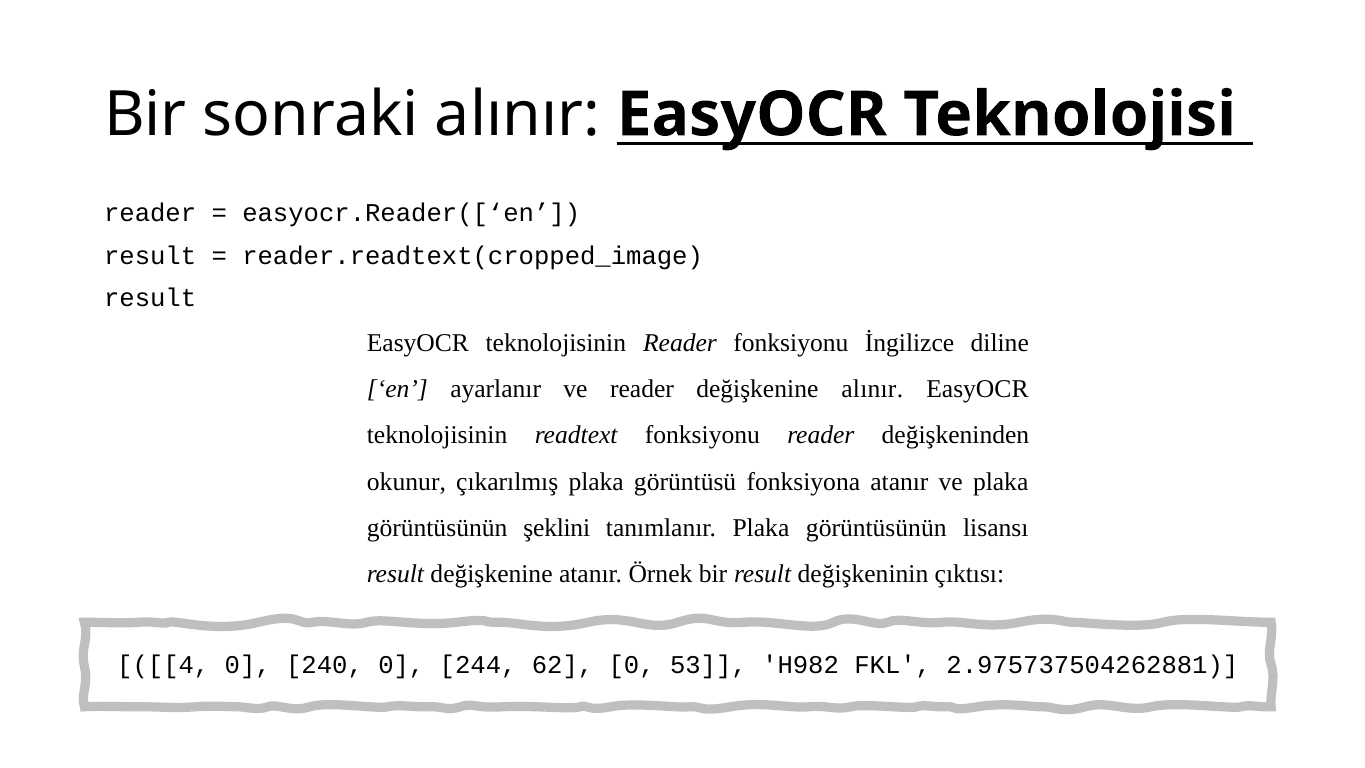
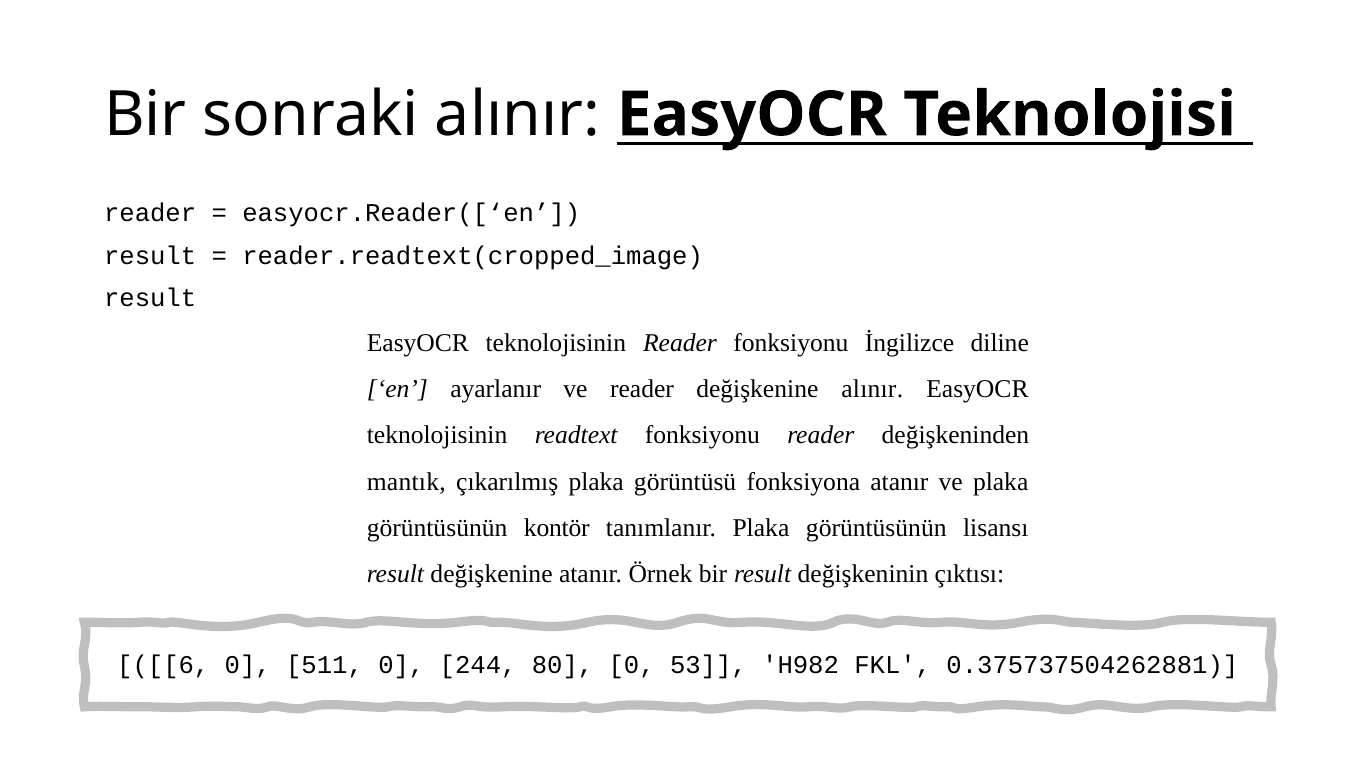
okunur: okunur -> mantık
şeklini: şeklini -> kontör
4: 4 -> 6
240: 240 -> 511
62: 62 -> 80
2.975737504262881: 2.975737504262881 -> 0.375737504262881
